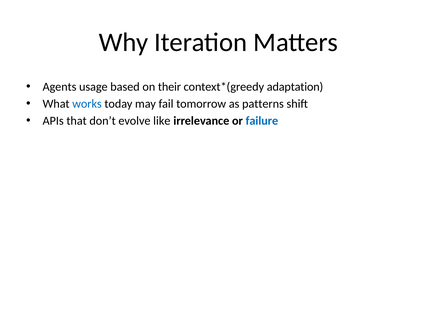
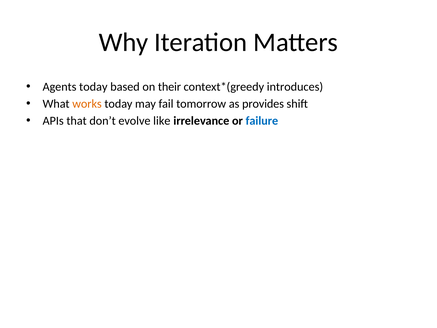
Agents usage: usage -> today
adaptation: adaptation -> introduces
works colour: blue -> orange
patterns: patterns -> provides
